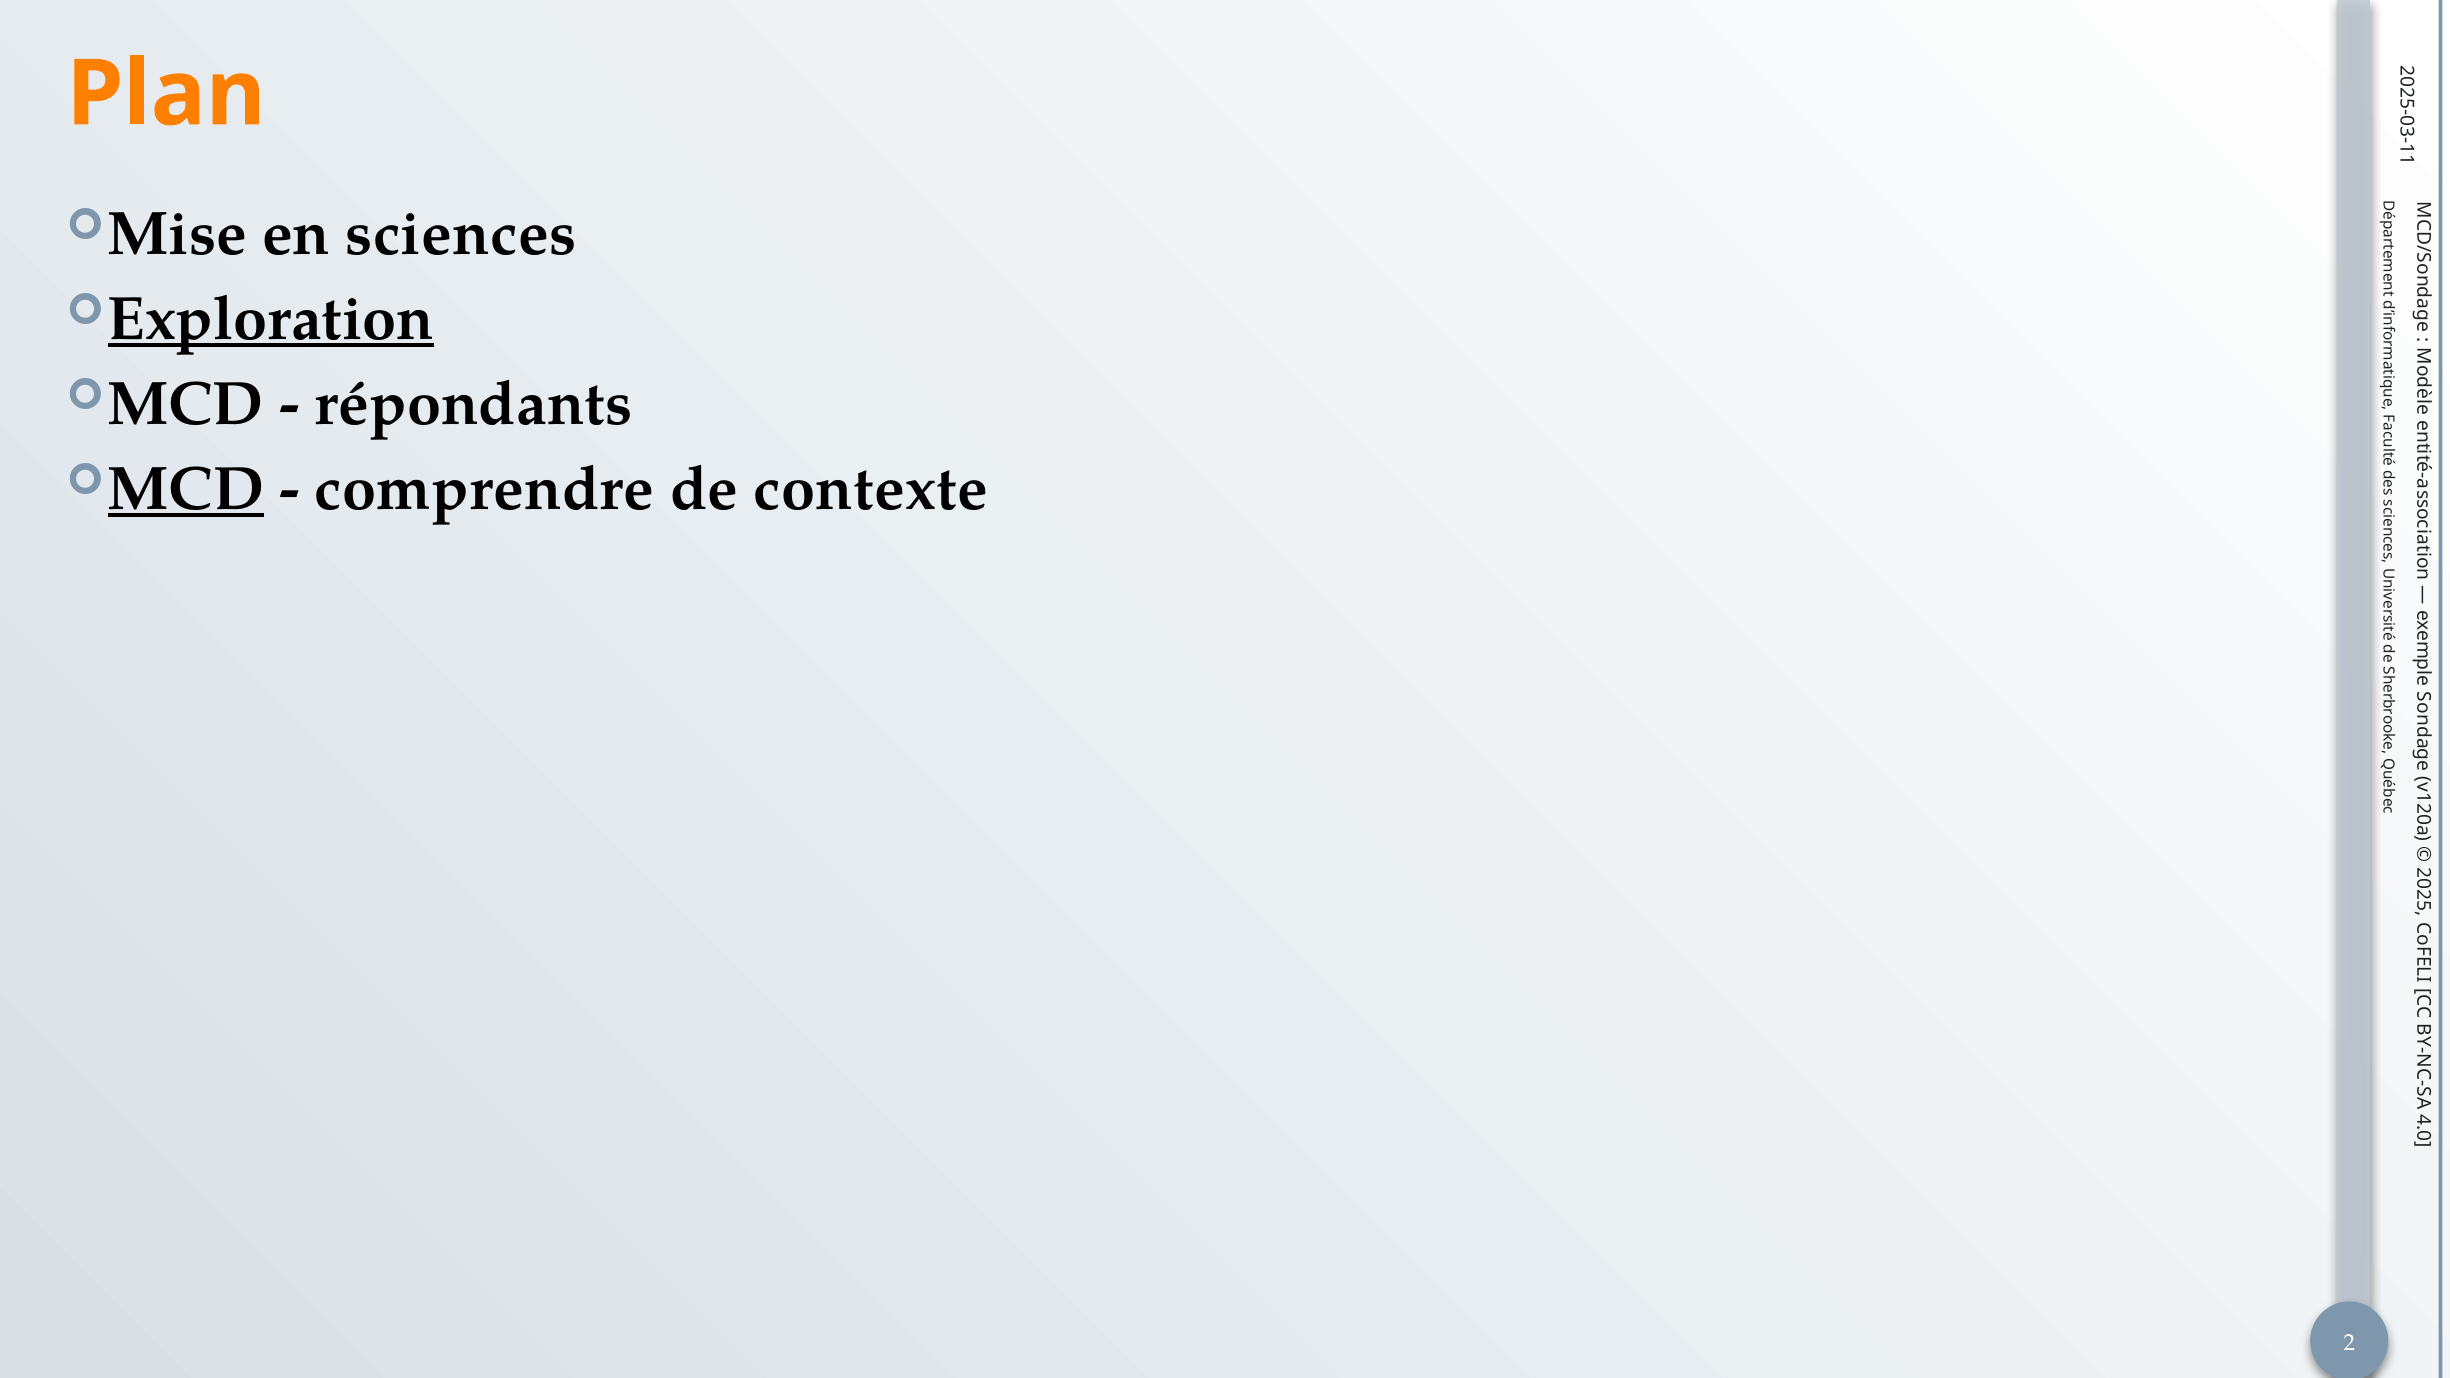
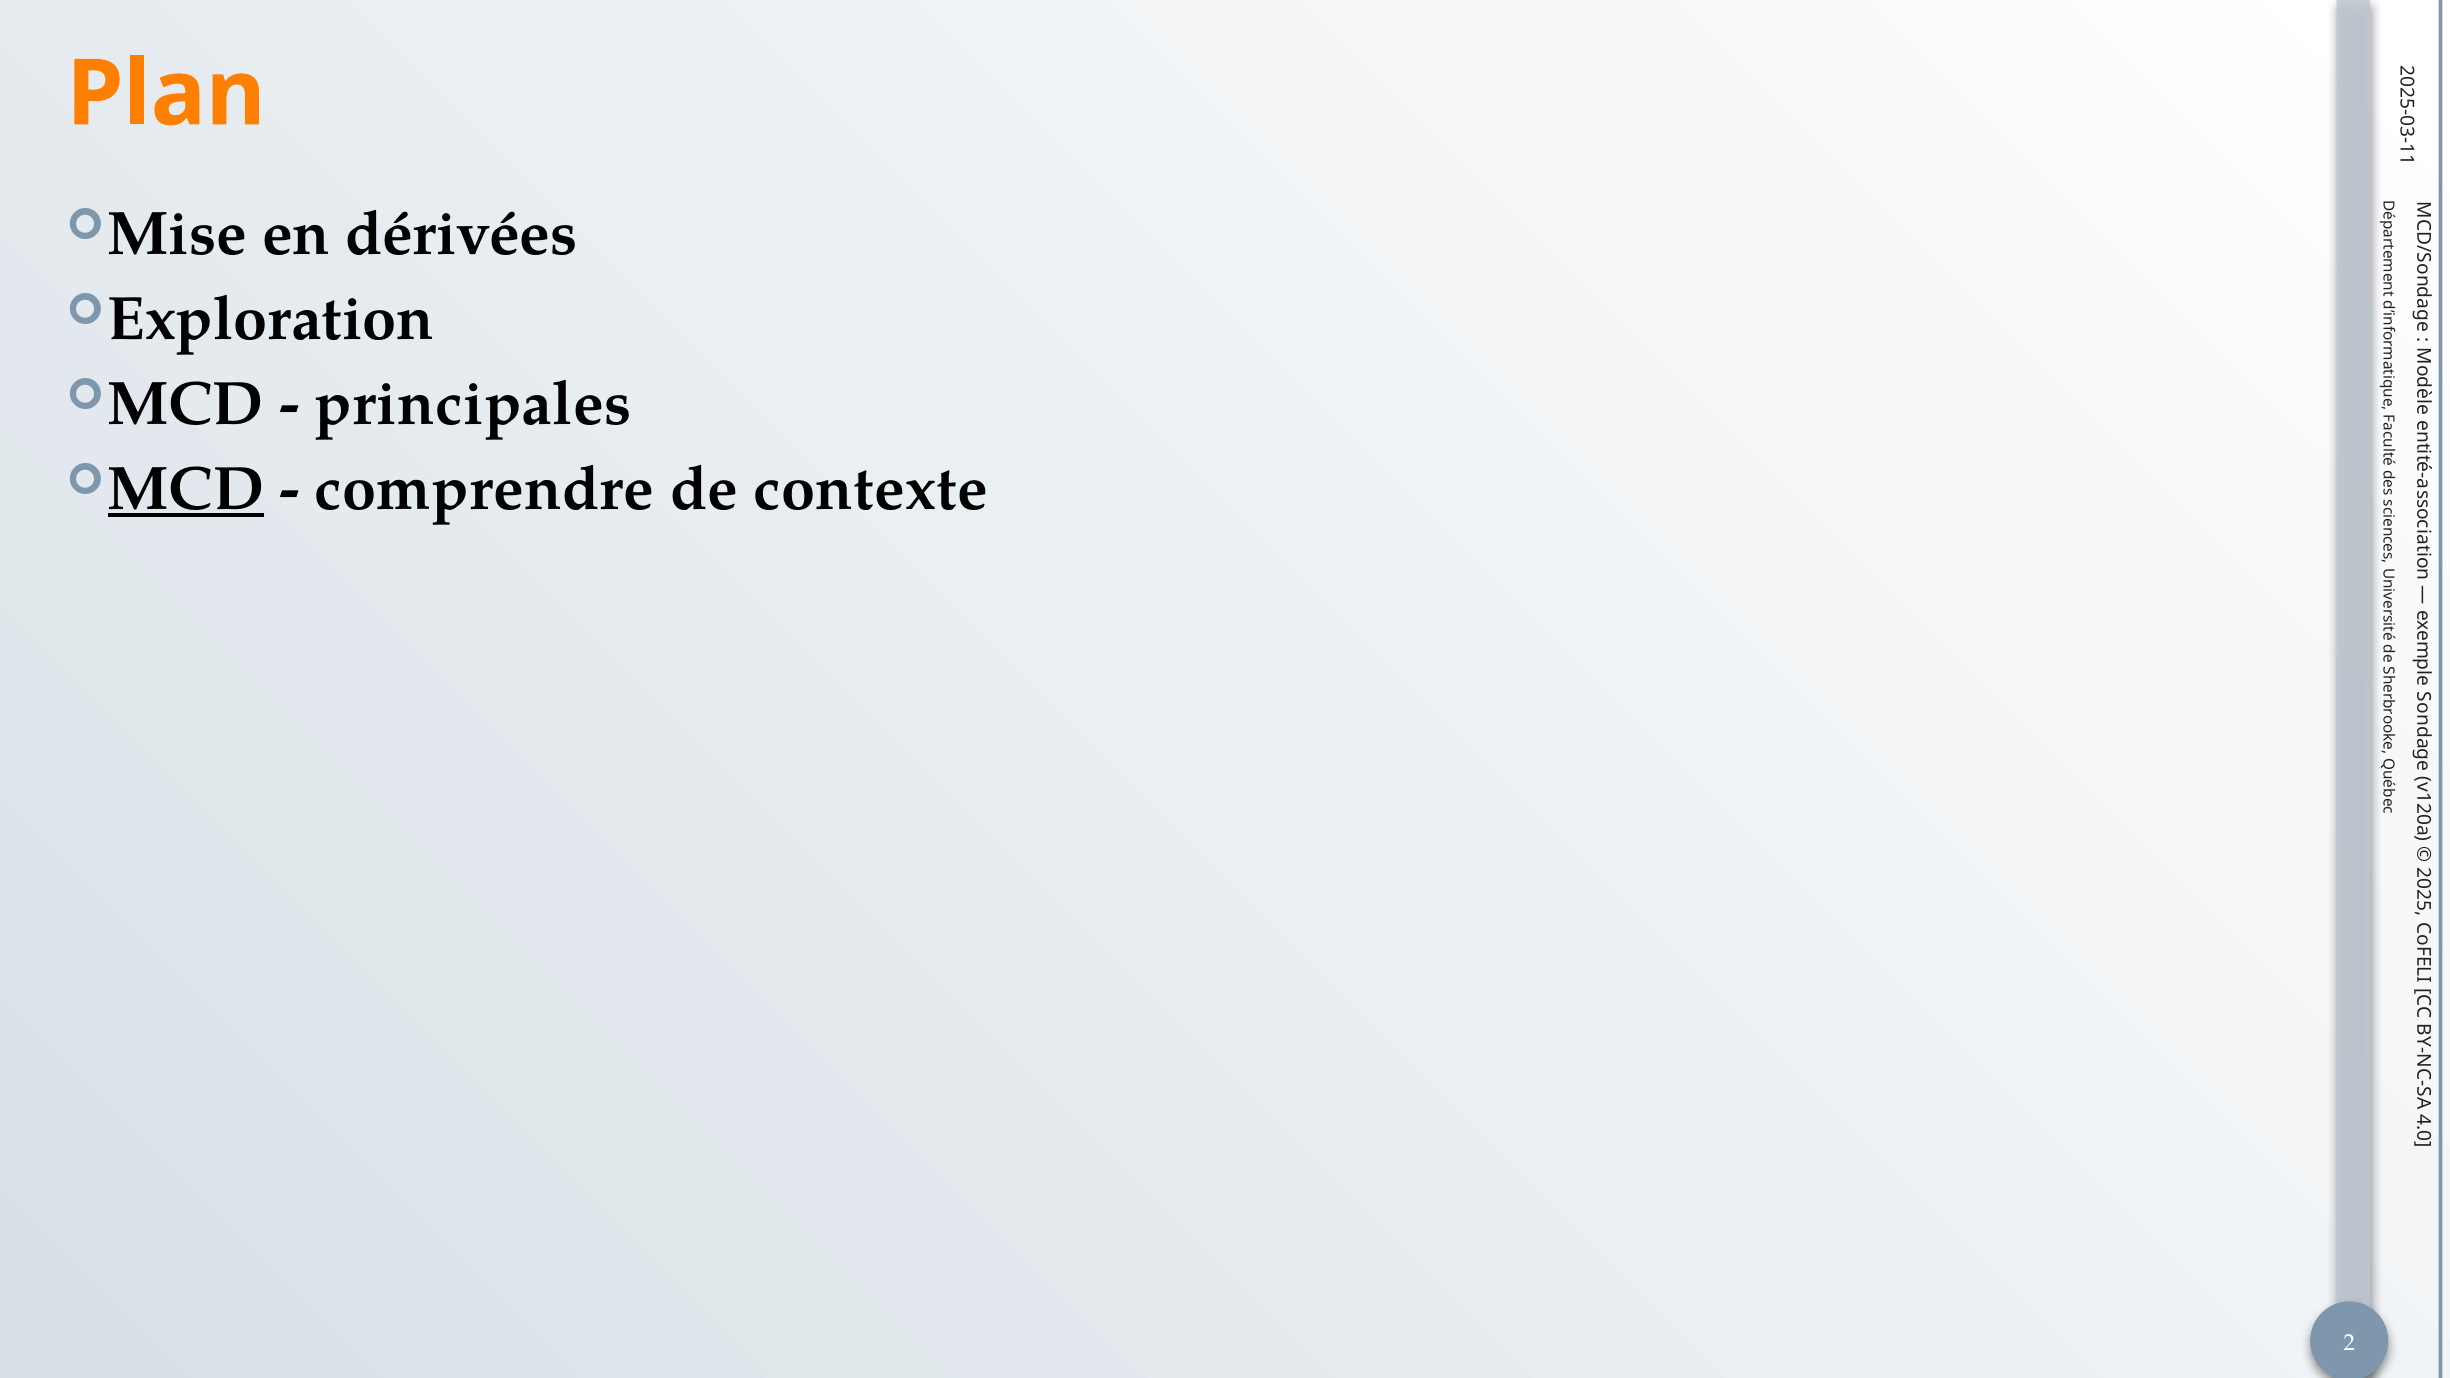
sciences: sciences -> dérivées
Exploration underline: present -> none
répondants: répondants -> principales
